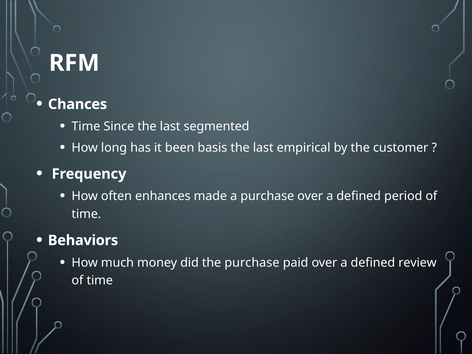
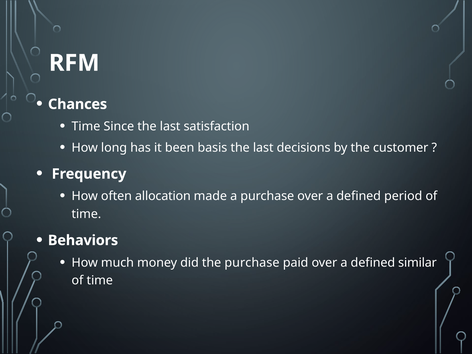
segmented: segmented -> satisfaction
empirical: empirical -> decisions
enhances: enhances -> allocation
review: review -> similar
